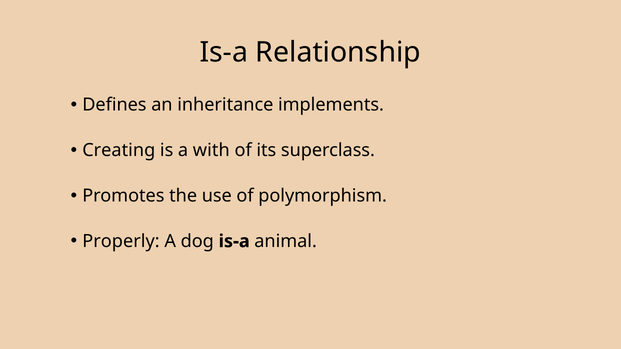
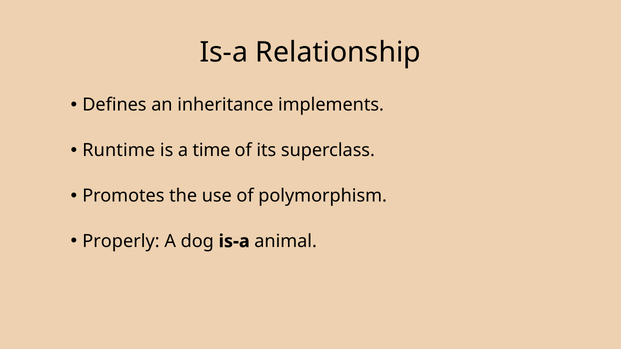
Creating: Creating -> Runtime
with: with -> time
